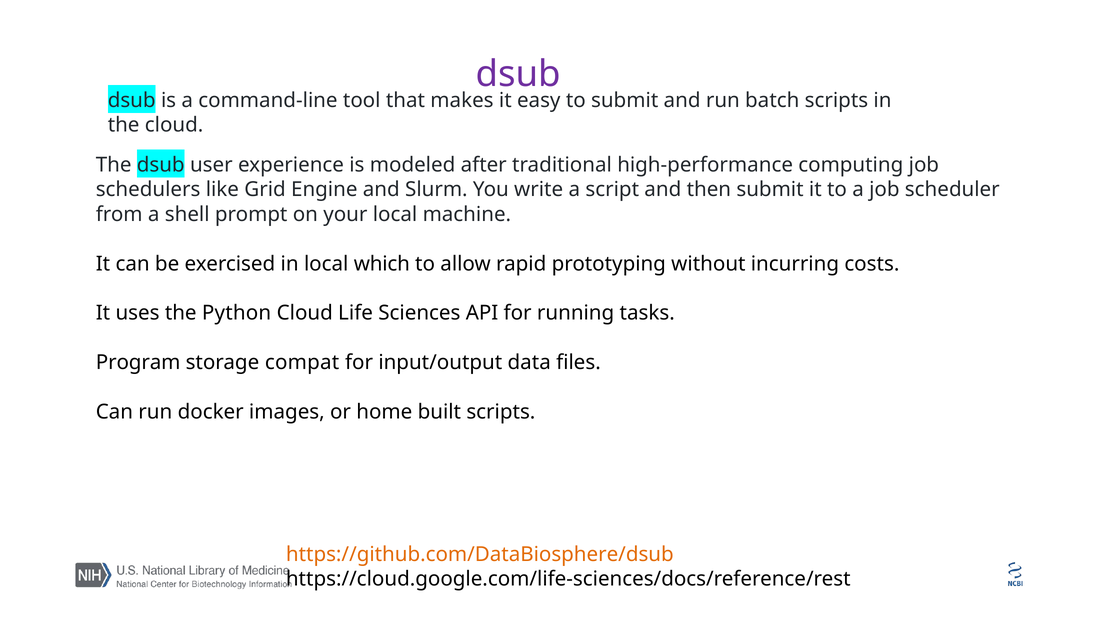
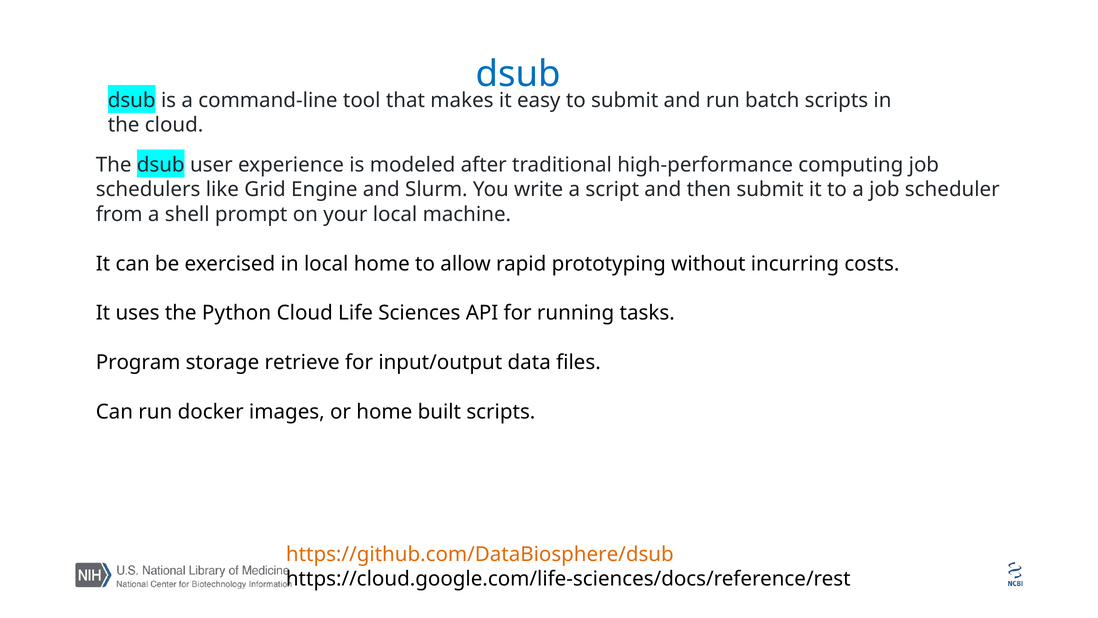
dsub at (518, 74) colour: purple -> blue
local which: which -> home
compat: compat -> retrieve
